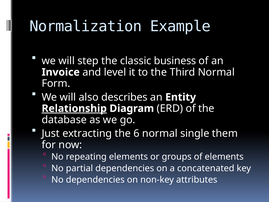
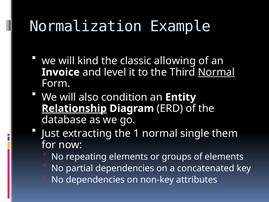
step: step -> kind
business: business -> allowing
Normal at (216, 72) underline: none -> present
describes: describes -> condition
6: 6 -> 1
